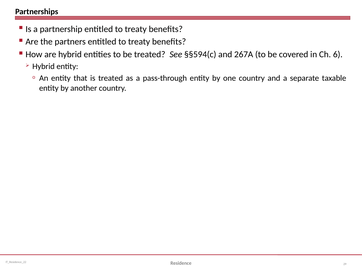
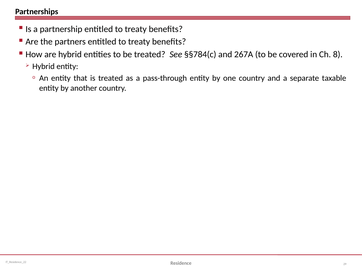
§§594(c: §§594(c -> §§784(c
6: 6 -> 8
